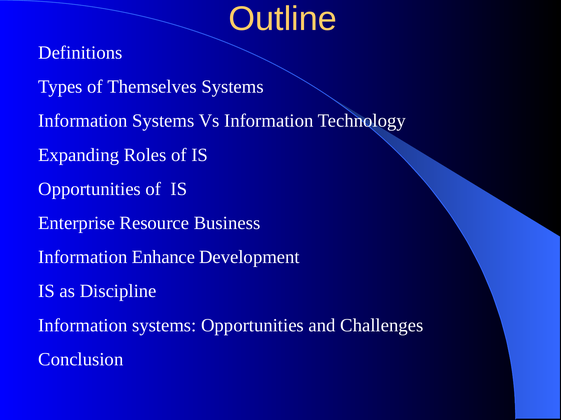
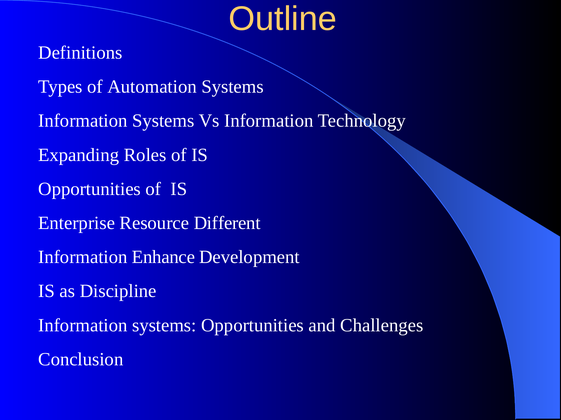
Themselves: Themselves -> Automation
Business: Business -> Different
